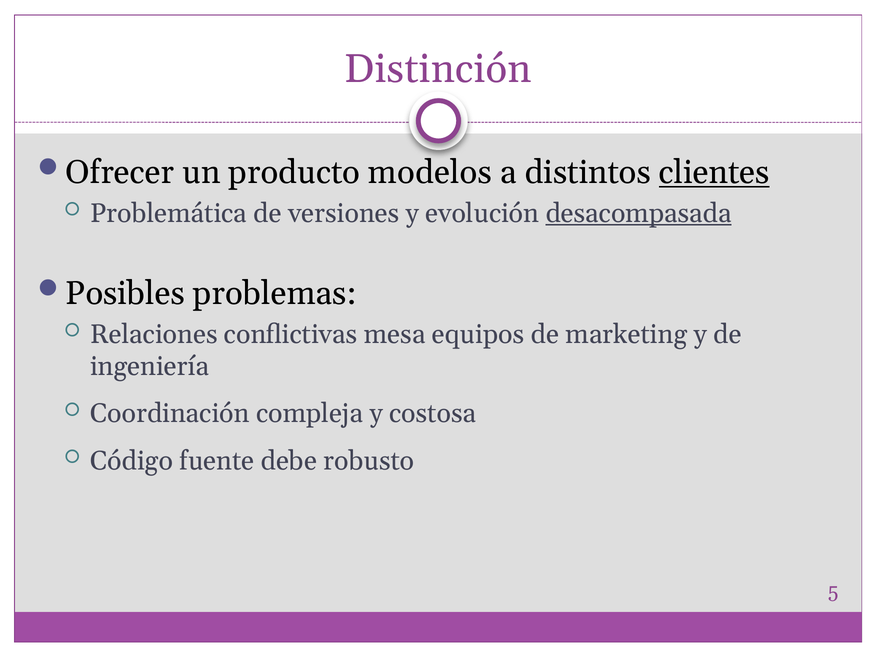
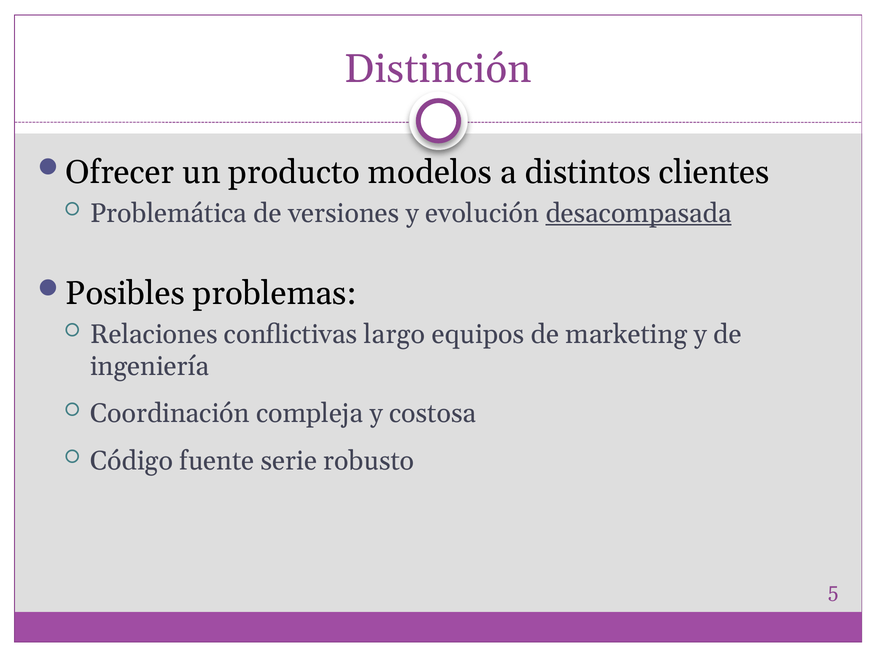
clientes underline: present -> none
mesa: mesa -> largo
debe: debe -> serie
